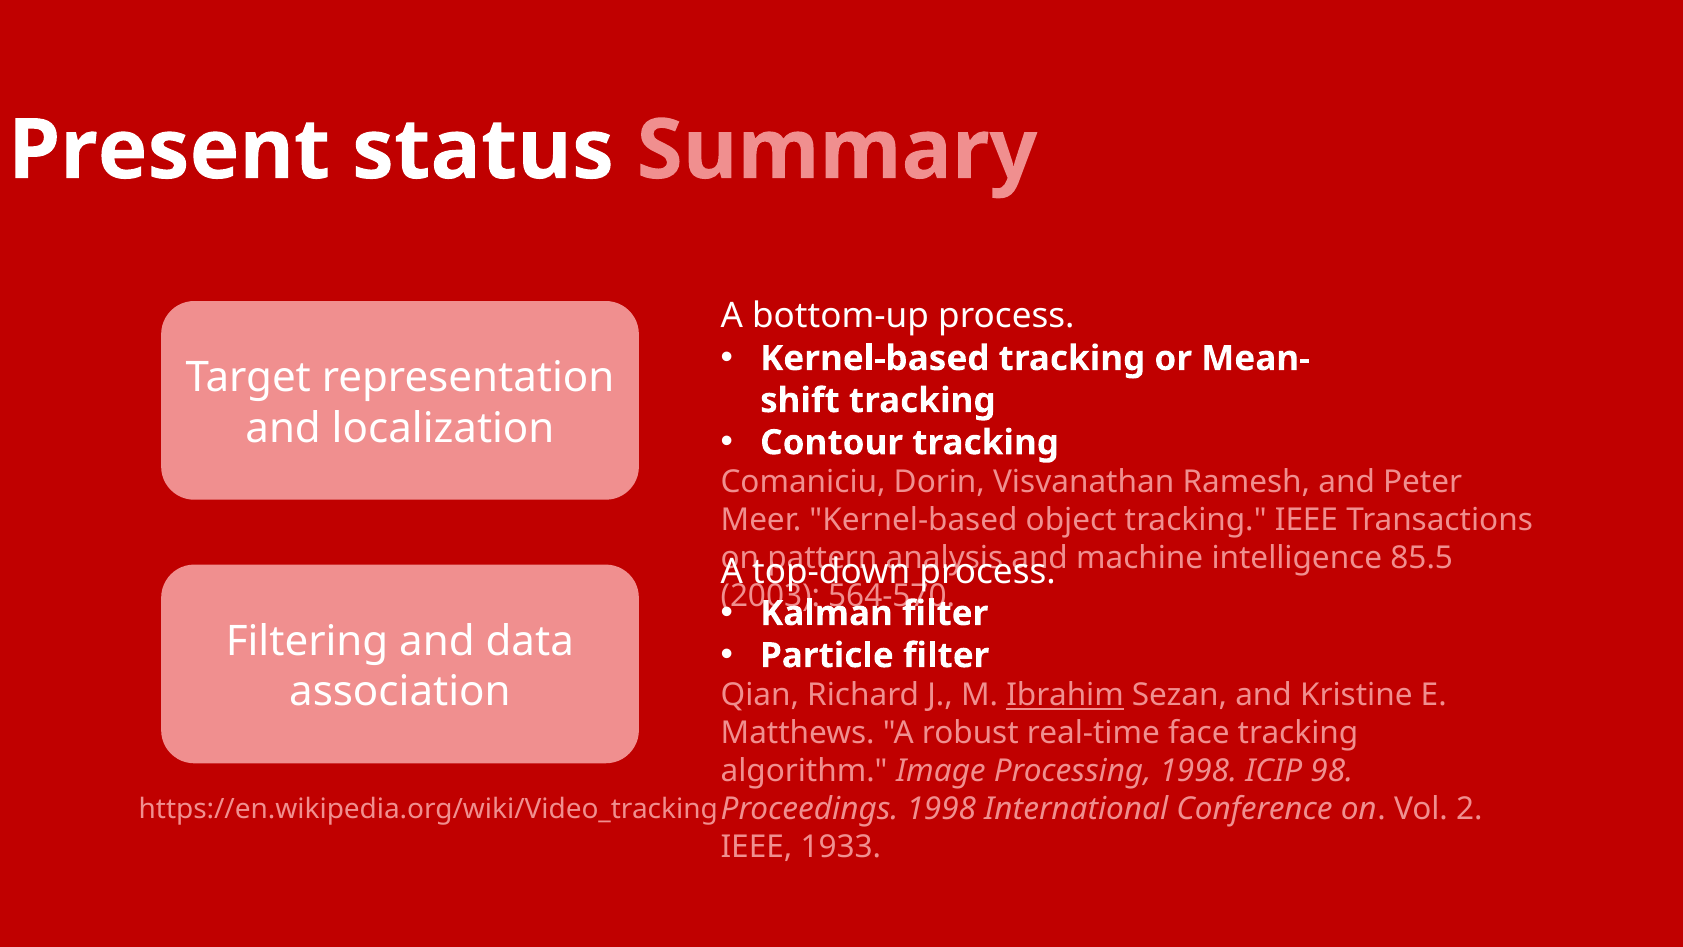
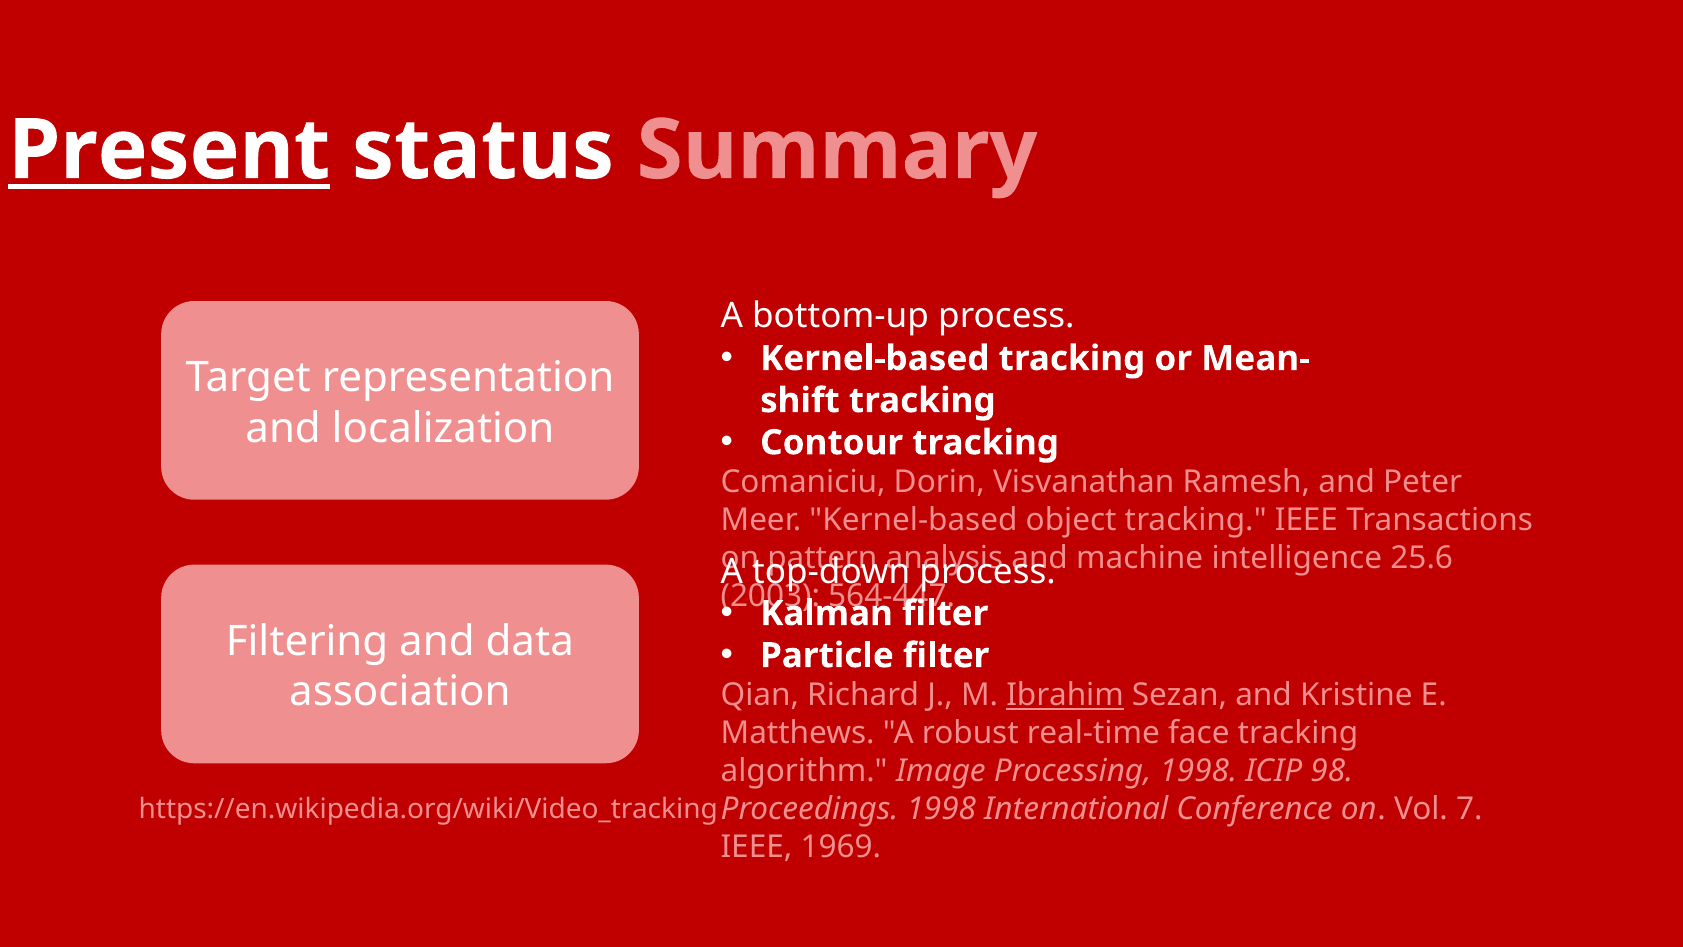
Present underline: none -> present
85.5: 85.5 -> 25.6
564-570: 564-570 -> 564-447
2: 2 -> 7
1933: 1933 -> 1969
